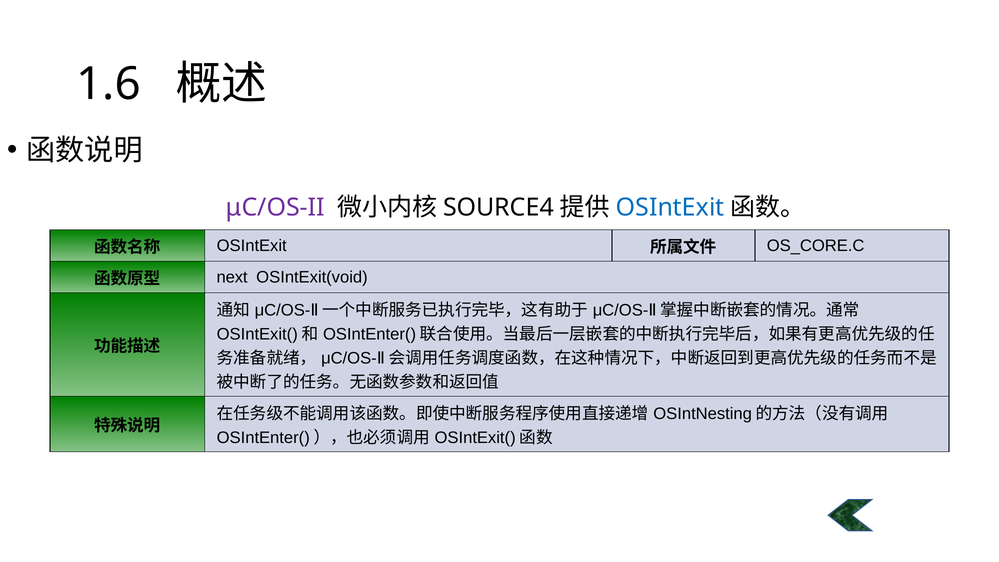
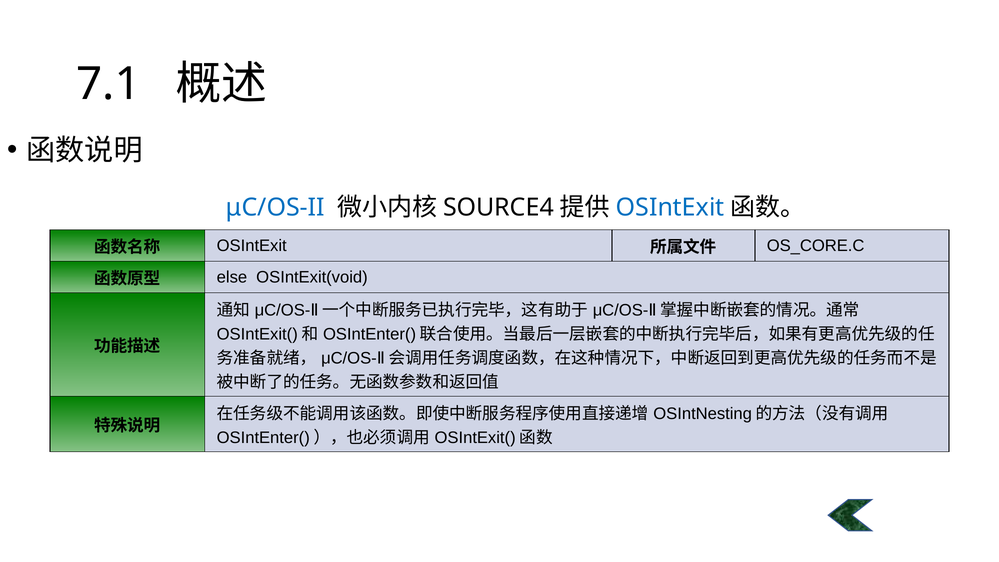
1.6: 1.6 -> 7.1
μC/OS-II colour: purple -> blue
next: next -> else
